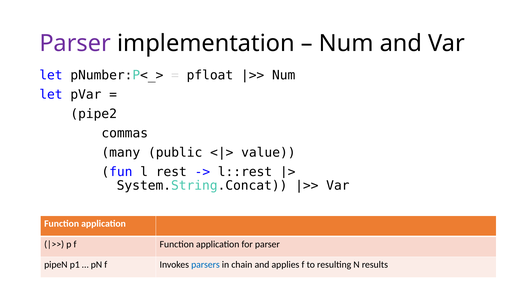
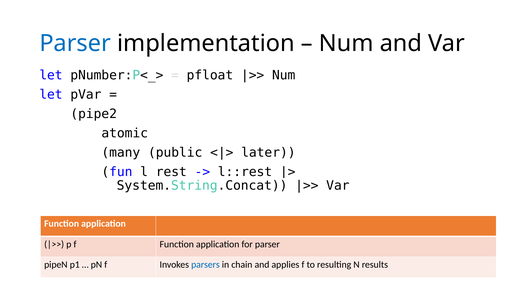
Parser at (75, 43) colour: purple -> blue
commas: commas -> atomic
value: value -> later
